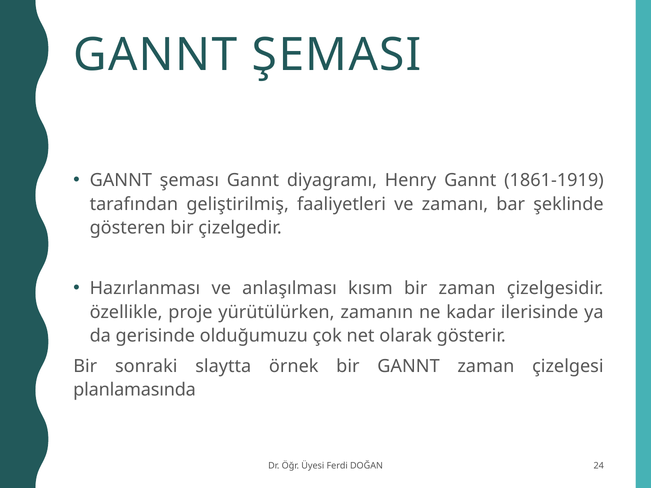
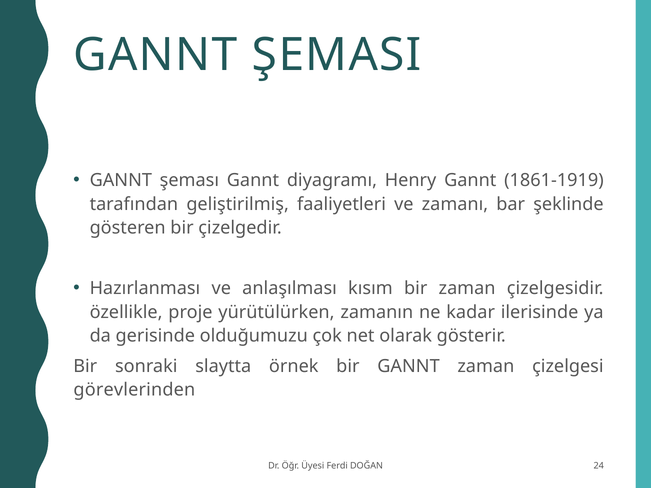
planlamasında: planlamasında -> görevlerinden
